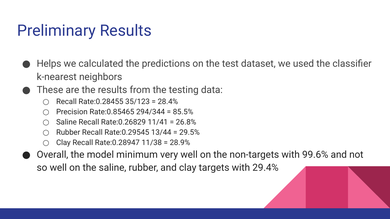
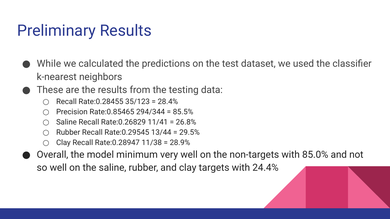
Helps: Helps -> While
99.6%: 99.6% -> 85.0%
29.4%: 29.4% -> 24.4%
